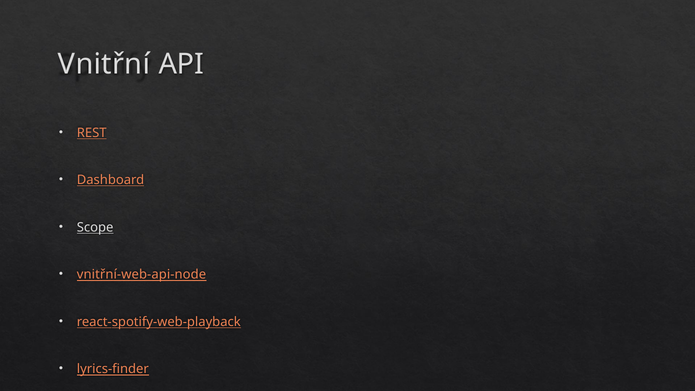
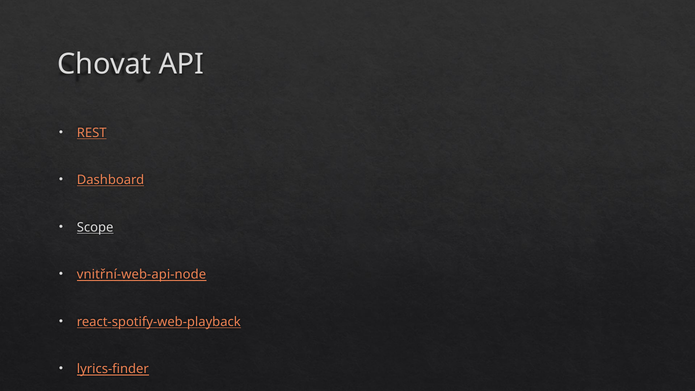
Vnitřní: Vnitřní -> Chovat
